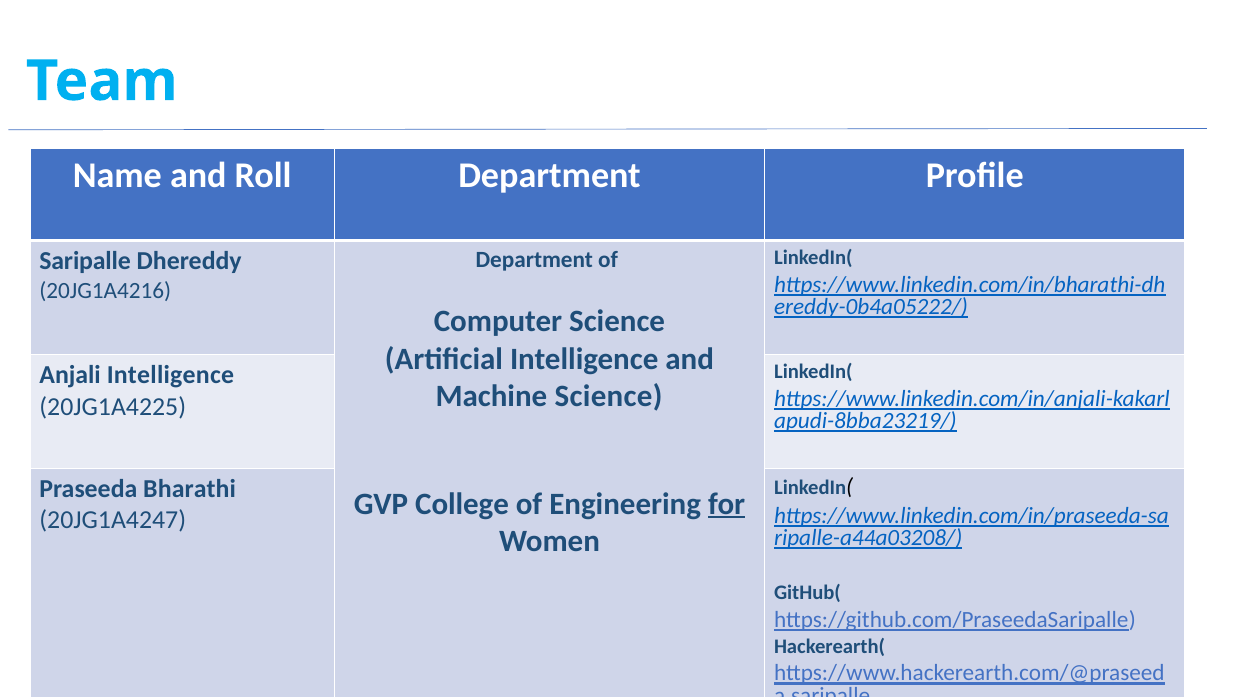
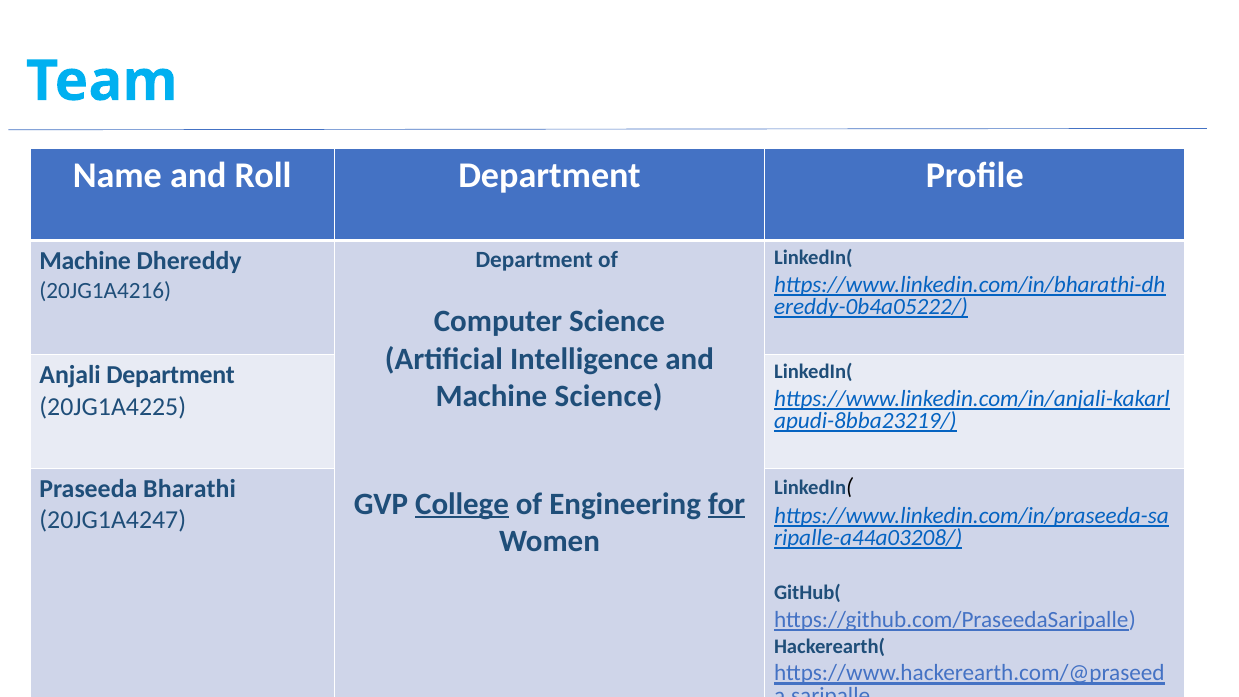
Saripalle at (85, 261): Saripalle -> Machine
Anjali Intelligence: Intelligence -> Department
College underline: none -> present
